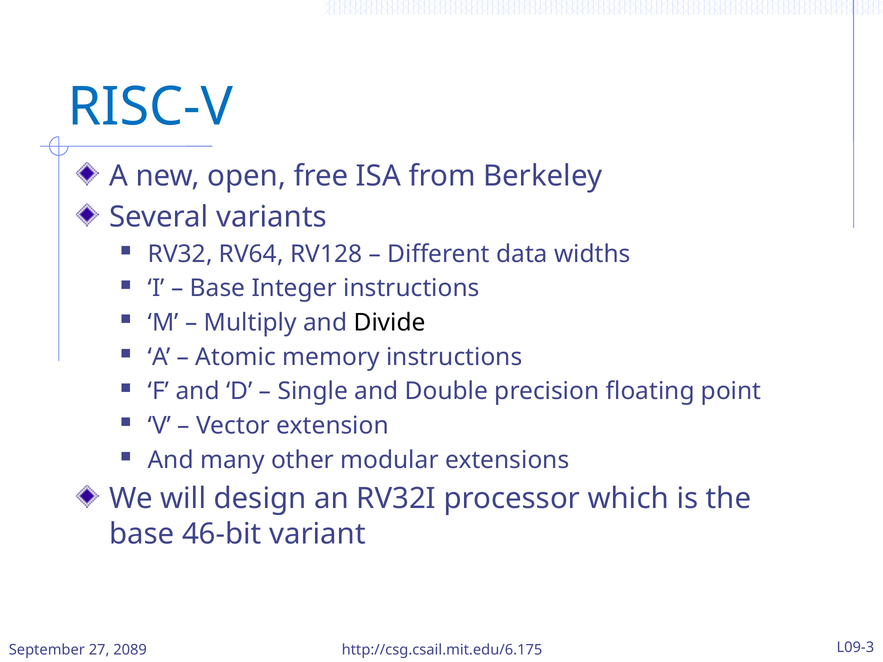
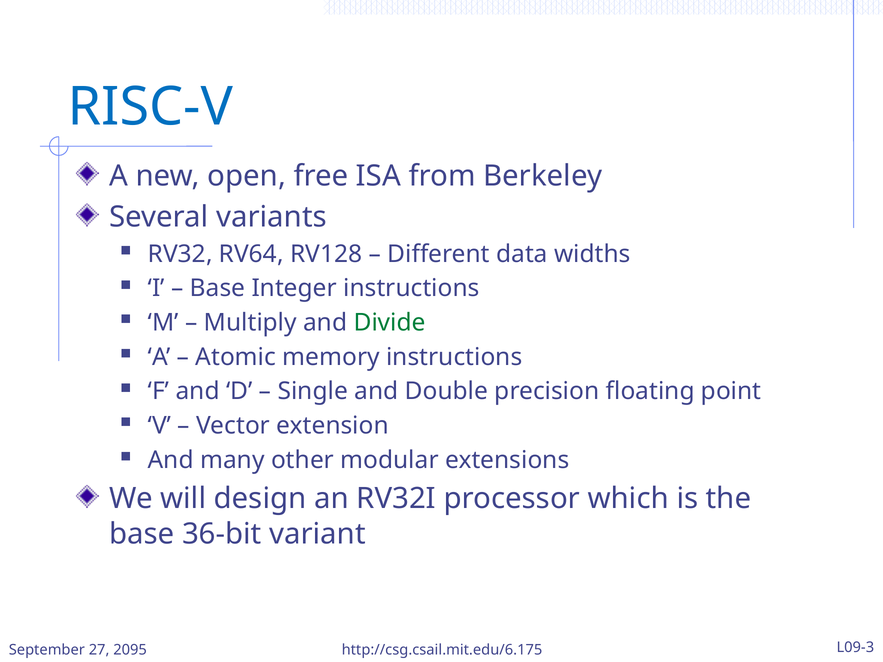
Divide colour: black -> green
46-bit: 46-bit -> 36-bit
2089: 2089 -> 2095
